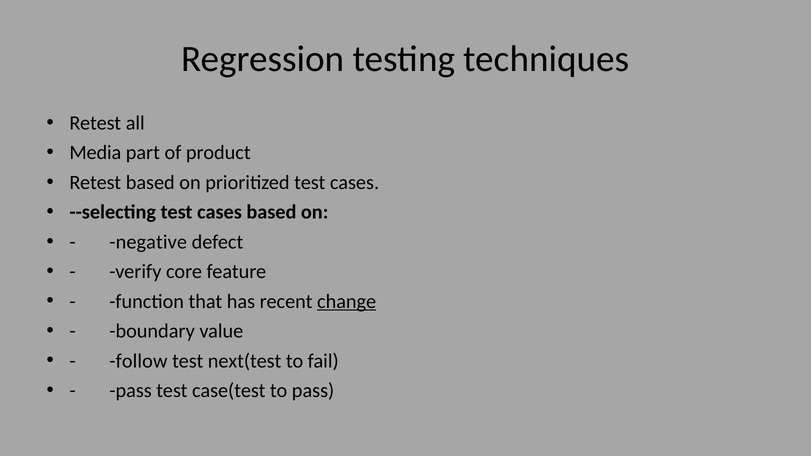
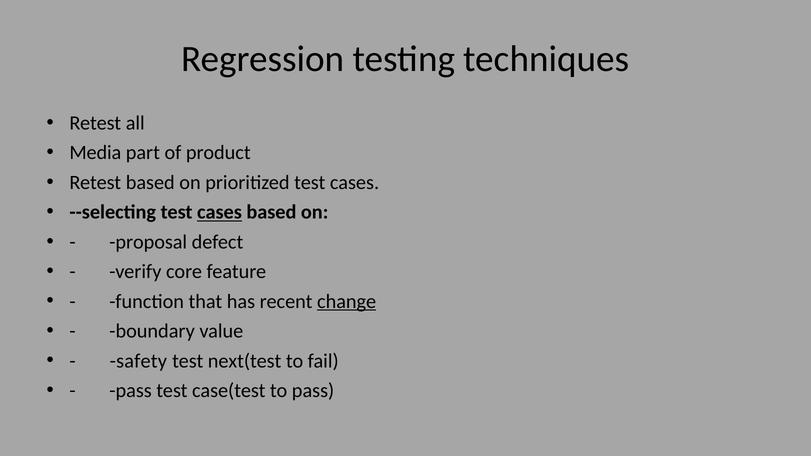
cases at (219, 212) underline: none -> present
negative: negative -> proposal
follow: follow -> safety
